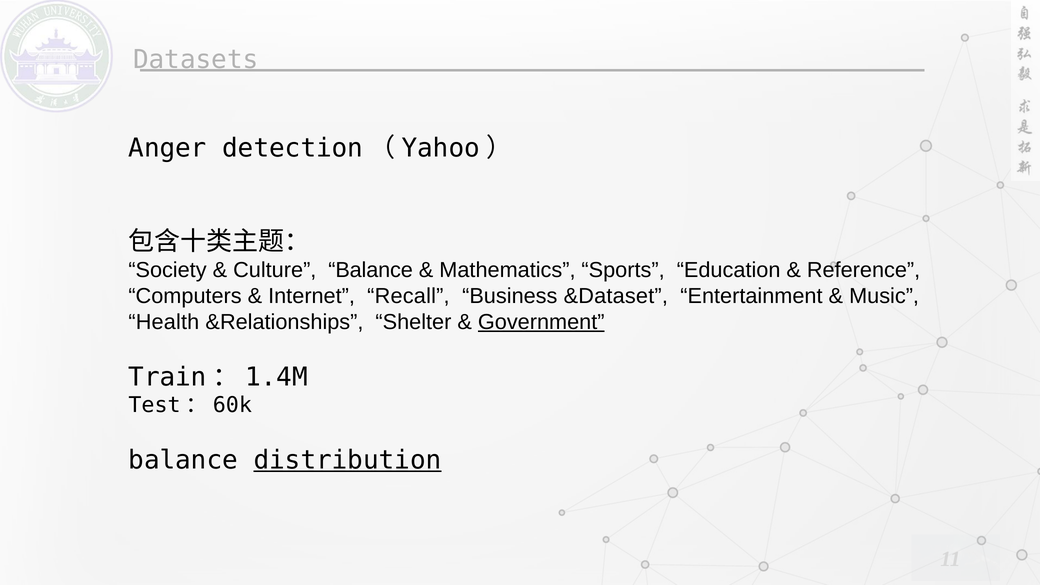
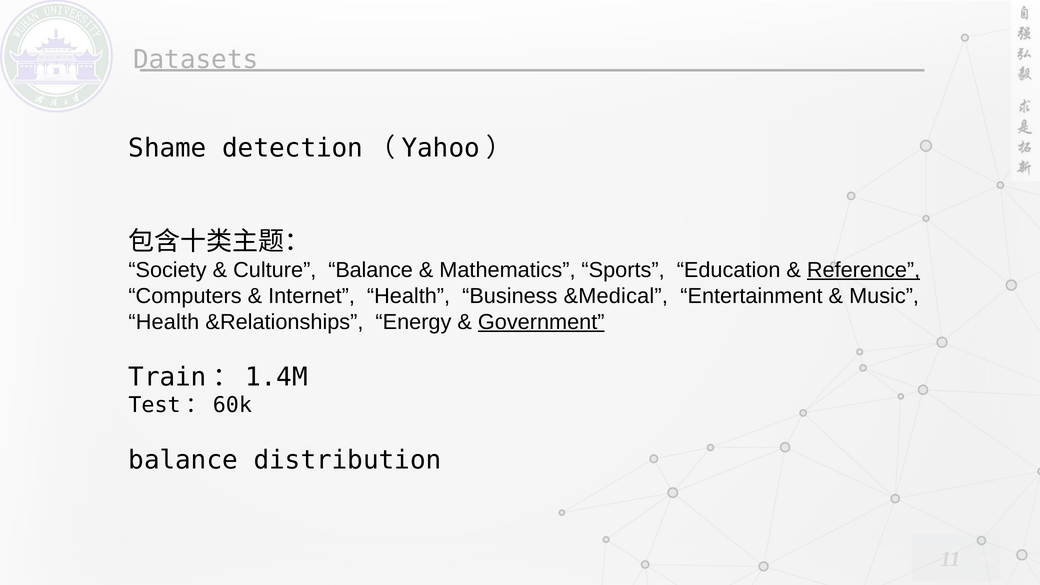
Anger: Anger -> Shame
Reference underline: none -> present
Internet Recall: Recall -> Health
&Dataset: &Dataset -> &Medical
Shelter: Shelter -> Energy
distribution underline: present -> none
